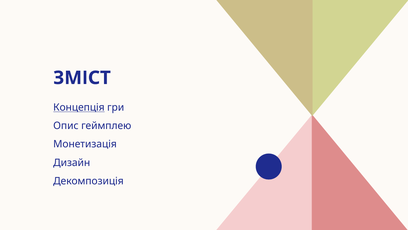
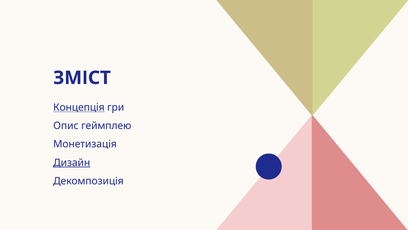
Дизайн underline: none -> present
